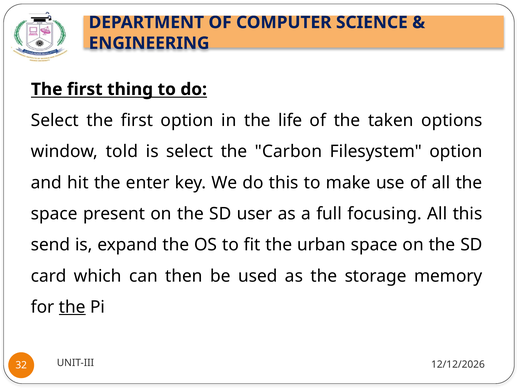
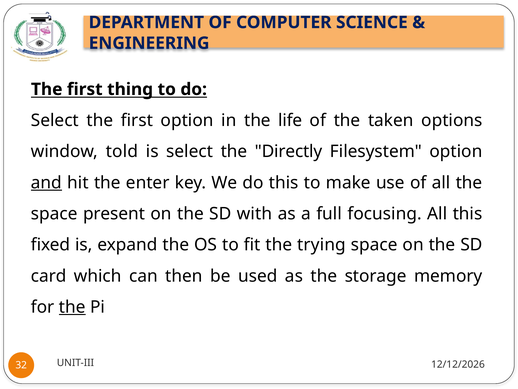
Carbon: Carbon -> Directly
and underline: none -> present
user: user -> with
send: send -> fixed
urban: urban -> trying
